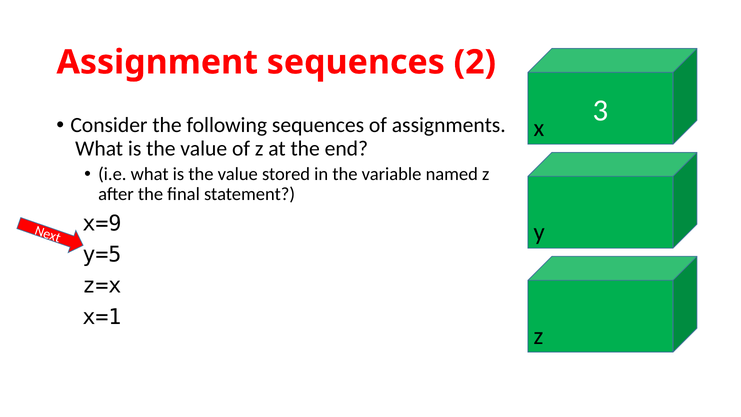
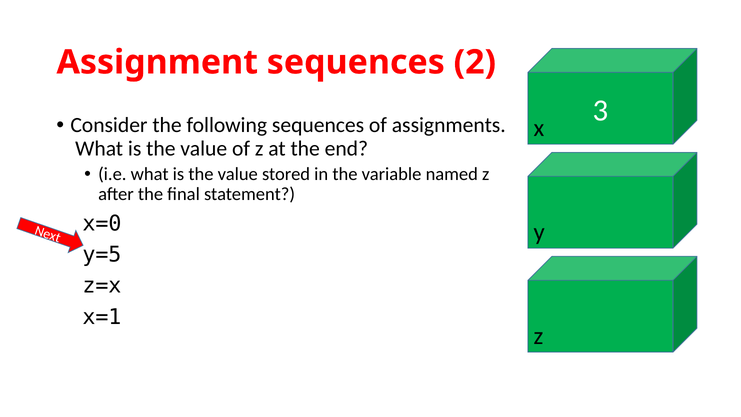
x=9: x=9 -> x=0
